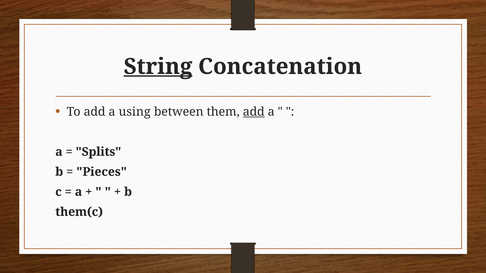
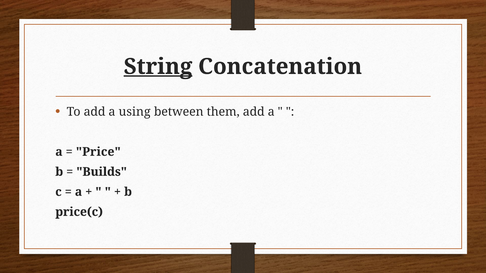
add at (254, 112) underline: present -> none
Splits: Splits -> Price
Pieces: Pieces -> Builds
them(c: them(c -> price(c
